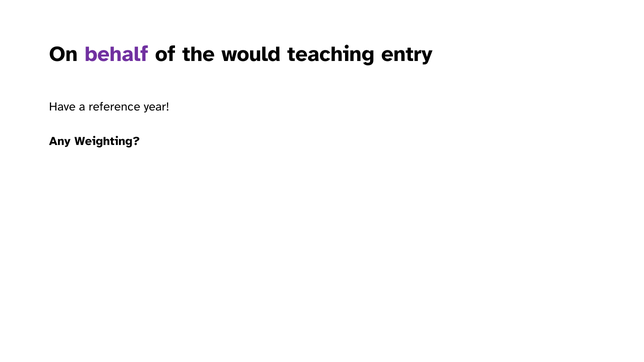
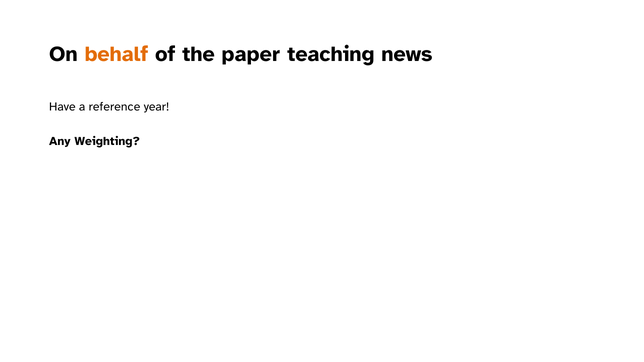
behalf colour: purple -> orange
would: would -> paper
entry: entry -> news
